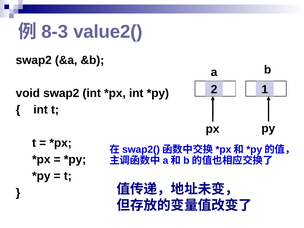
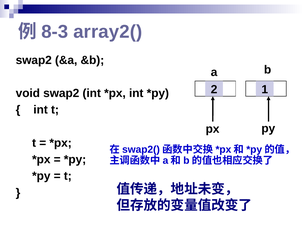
value2(: value2( -> array2(
